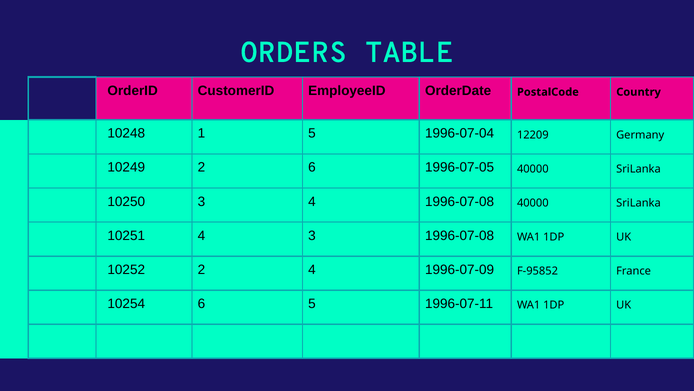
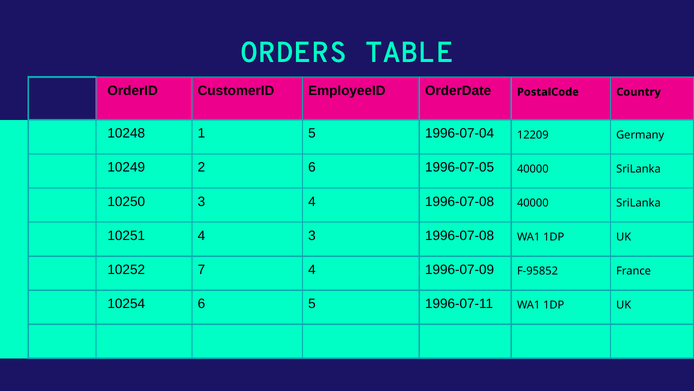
10252 2: 2 -> 7
